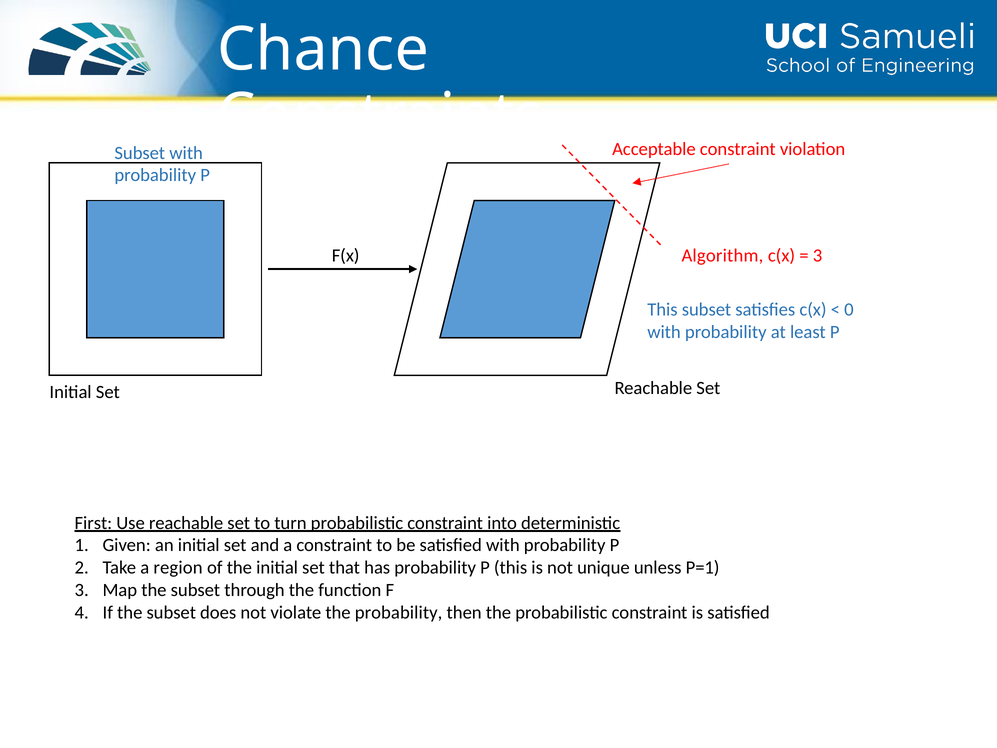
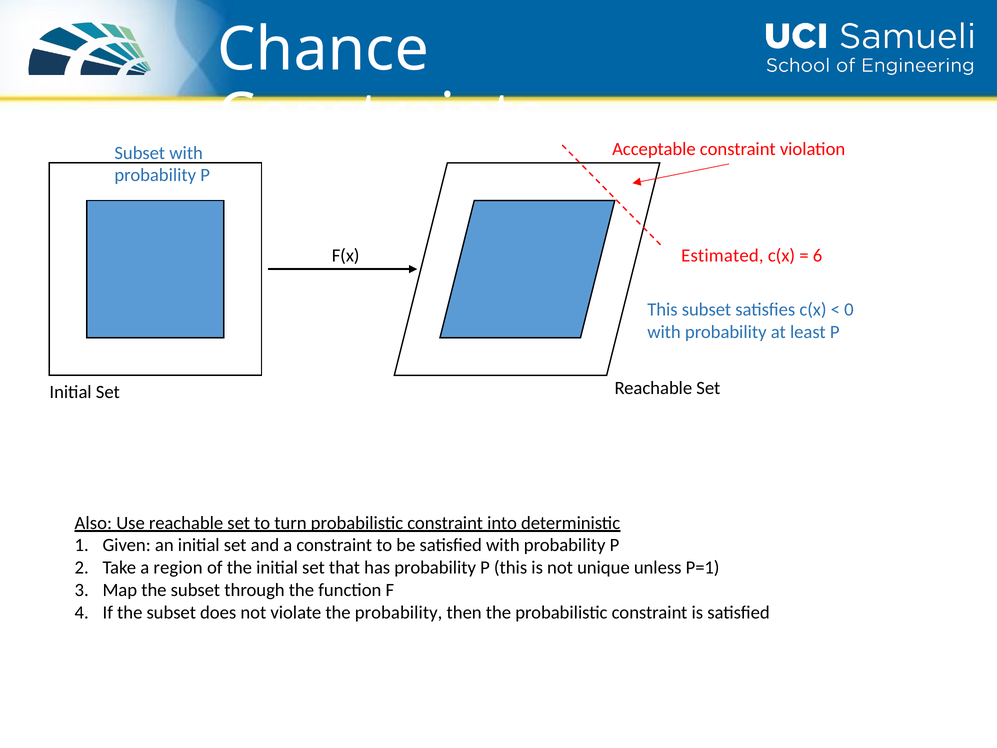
Algorithm: Algorithm -> Estimated
3 at (817, 256): 3 -> 6
First: First -> Also
